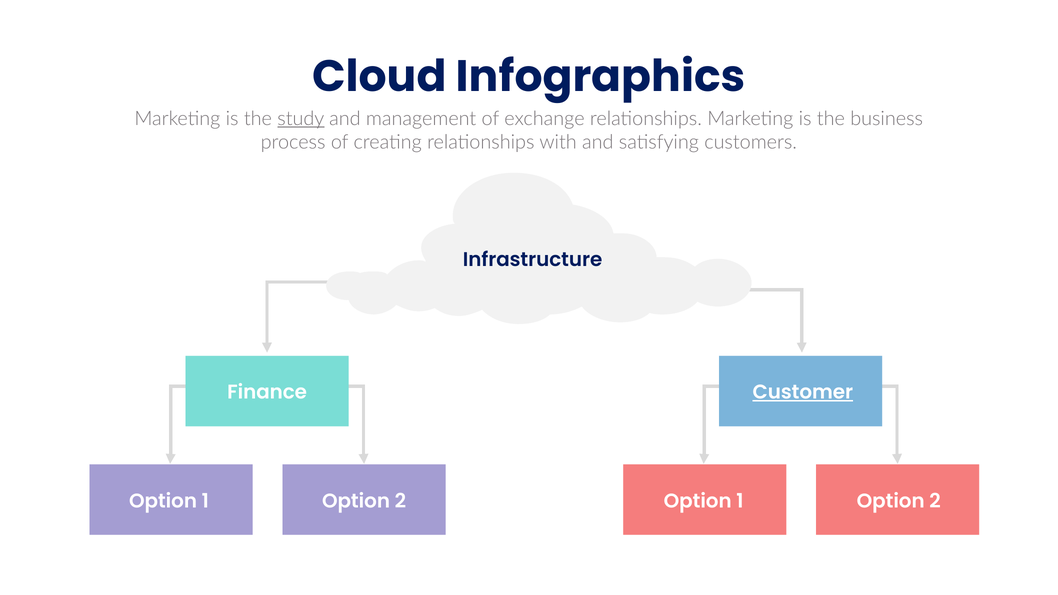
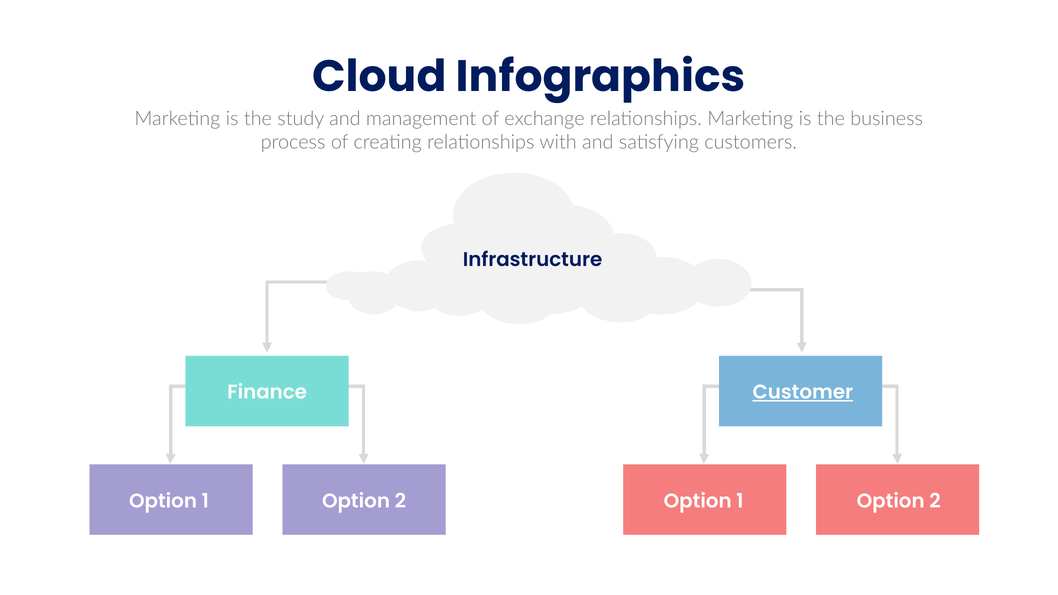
study underline: present -> none
